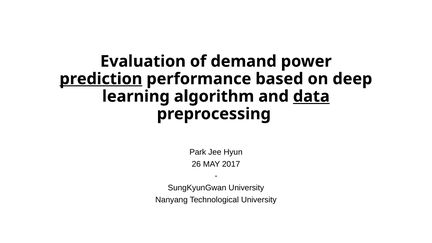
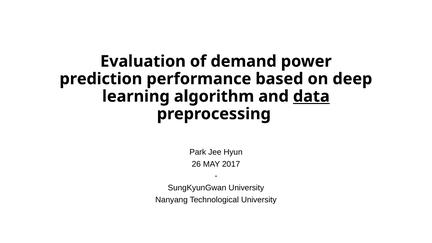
prediction underline: present -> none
